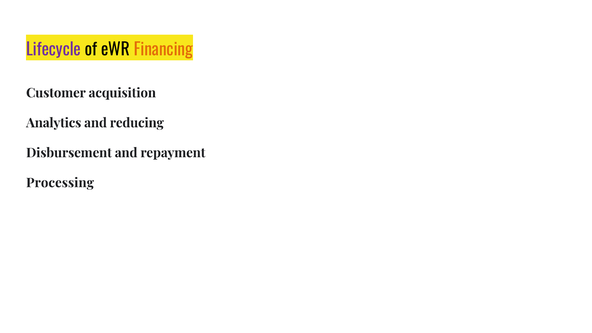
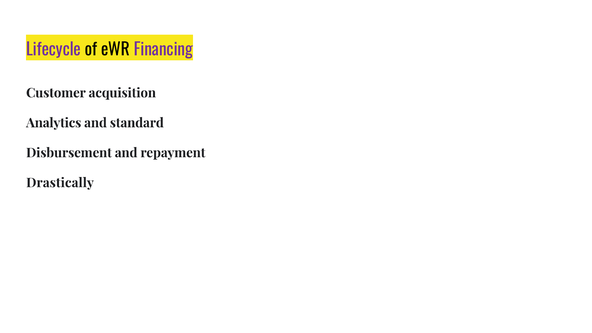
Financing colour: orange -> purple
reducing: reducing -> standard
Processing: Processing -> Drastically
